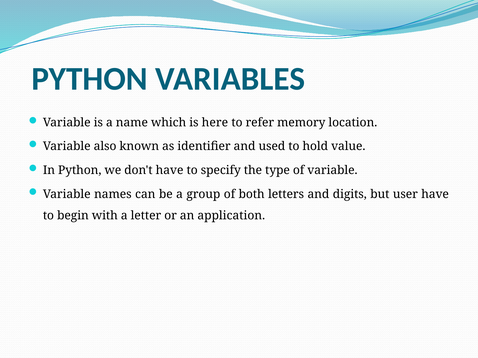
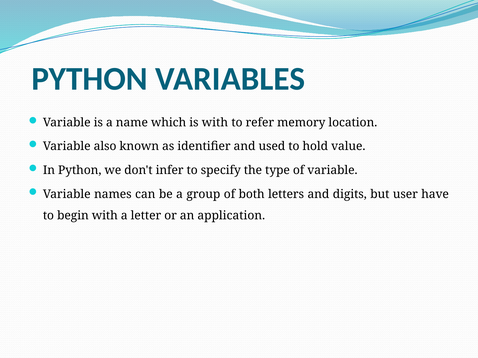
is here: here -> with
don't have: have -> infer
